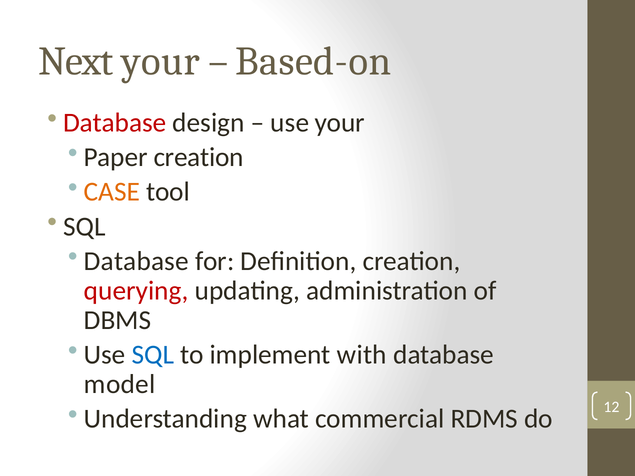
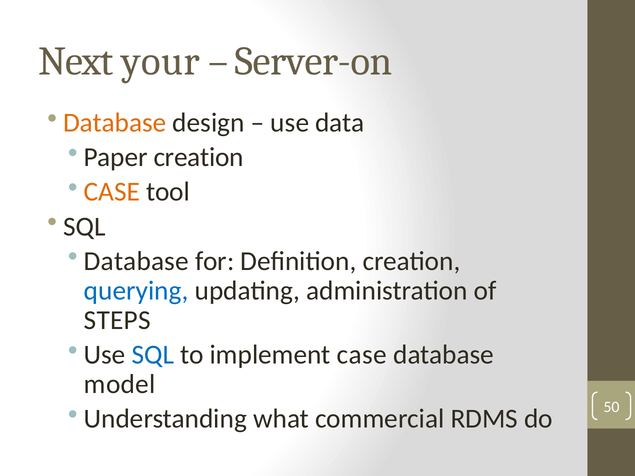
Based-on: Based-on -> Server-on
Database at (115, 123) colour: red -> orange
use your: your -> data
querying colour: red -> blue
DBMS: DBMS -> STEPS
implement with: with -> case
12: 12 -> 50
